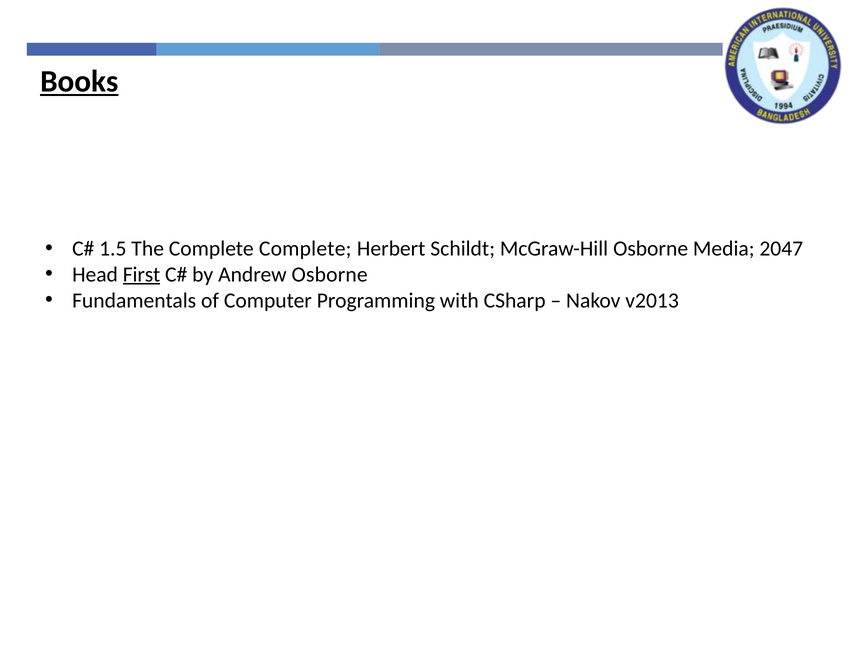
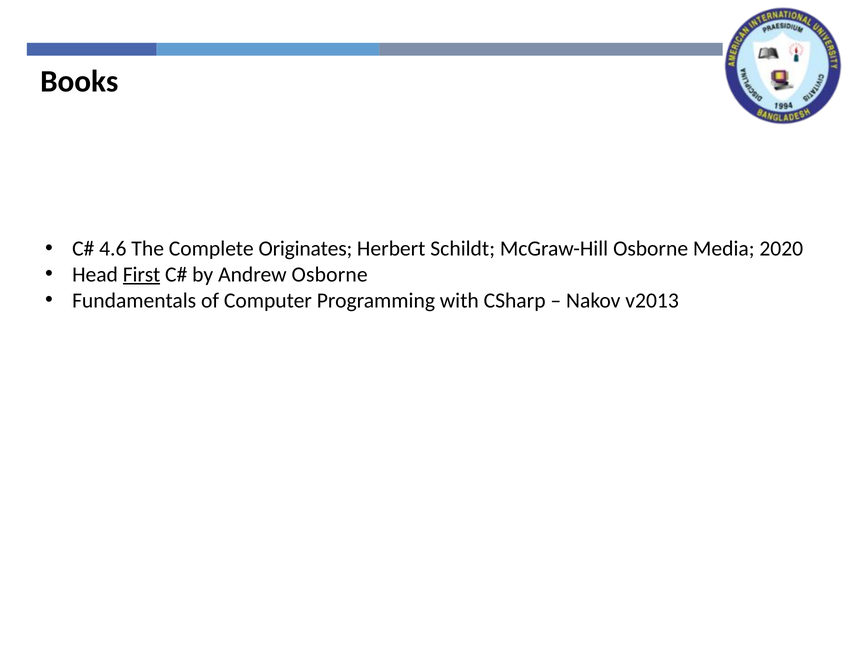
Books underline: present -> none
1.5: 1.5 -> 4.6
Complete Complete: Complete -> Originates
2047: 2047 -> 2020
